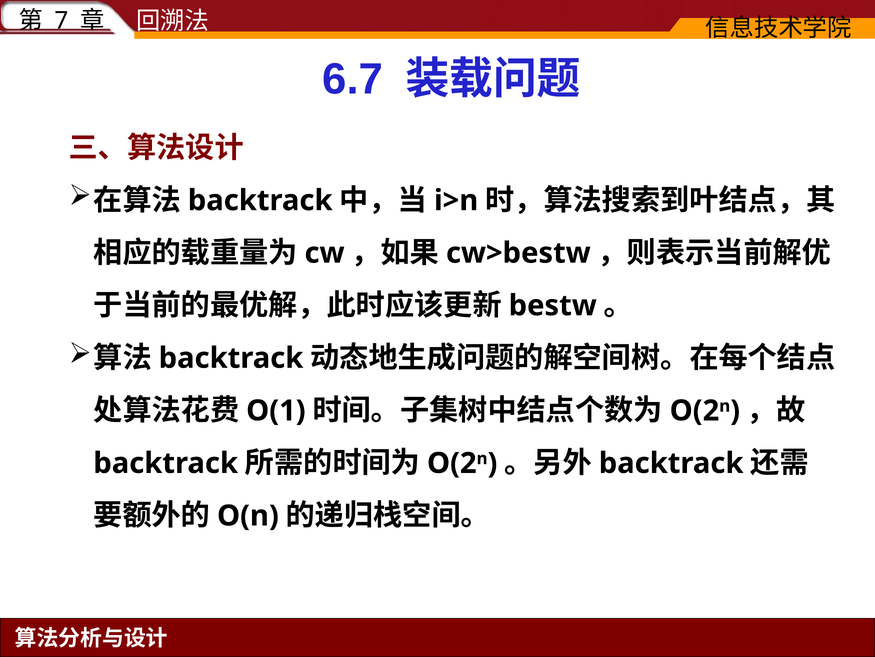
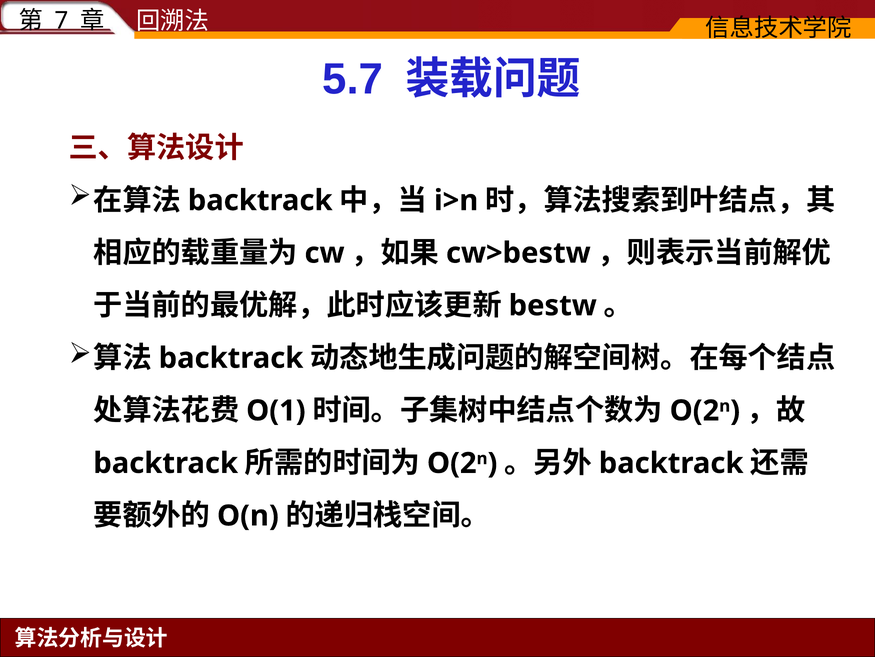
6.7: 6.7 -> 5.7
